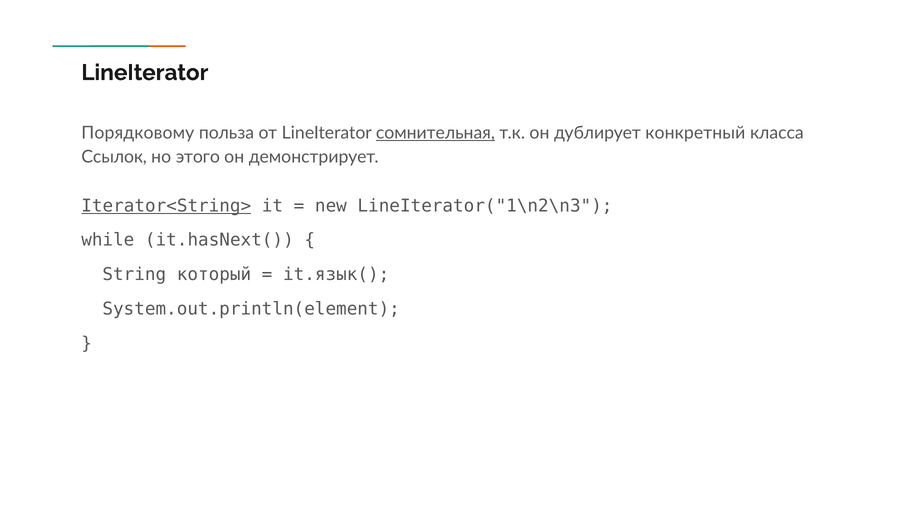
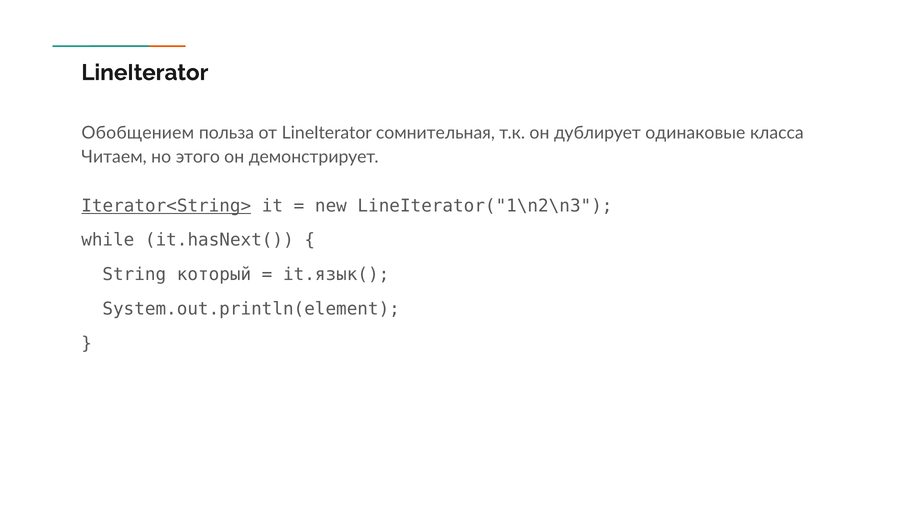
Порядковому: Порядковому -> Обобщением
сомнительная underline: present -> none
конкретный: конкретный -> одинаковые
Ссылок: Ссылок -> Читаем
